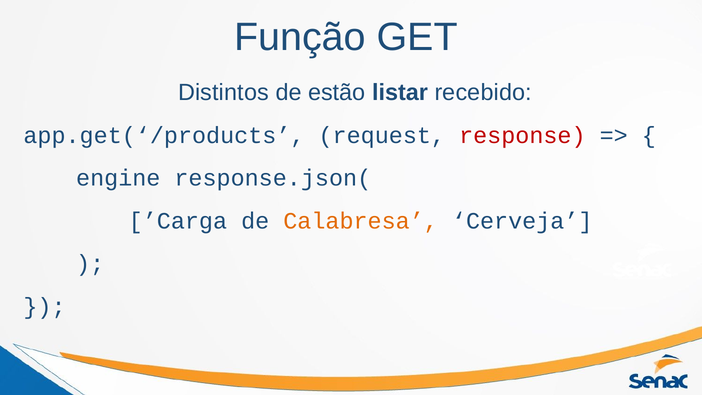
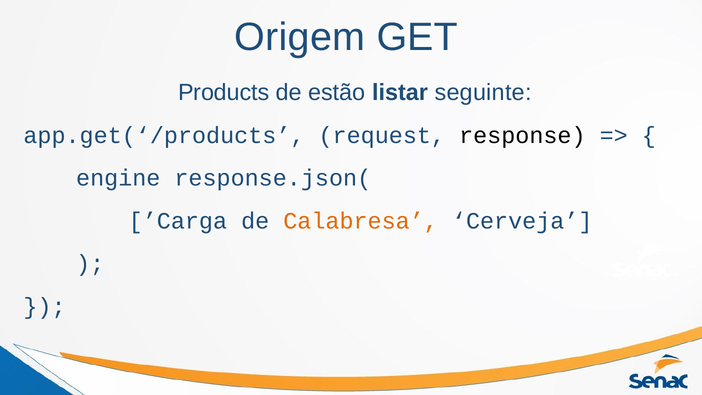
Função: Função -> Origem
Distintos: Distintos -> Products
recebido: recebido -> seguinte
response colour: red -> black
